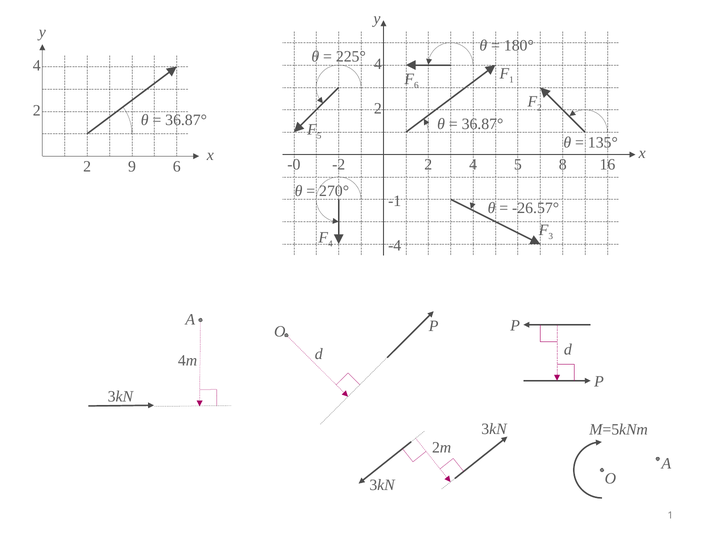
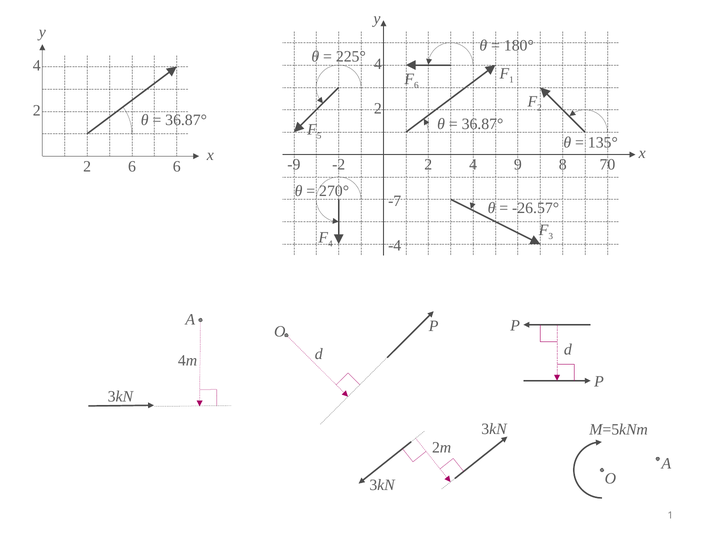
-0: -0 -> -9
4 5: 5 -> 9
16: 16 -> 70
2 9: 9 -> 6
-1: -1 -> -7
